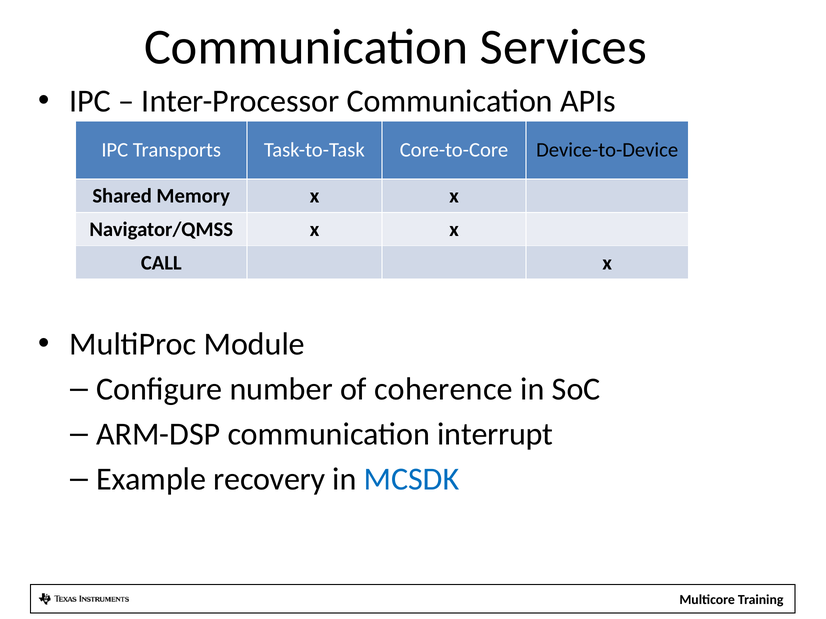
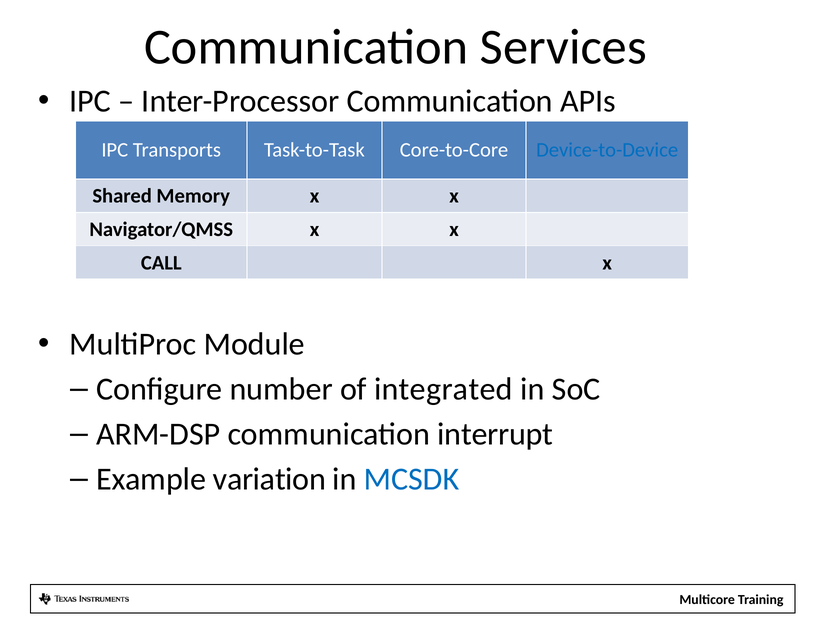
Device-to-Device colour: black -> blue
coherence: coherence -> integrated
recovery: recovery -> variation
